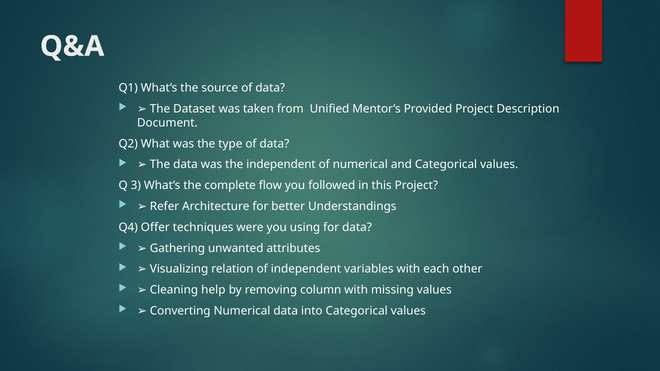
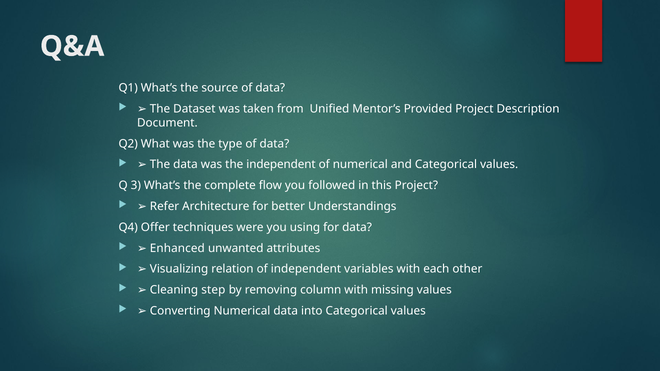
Gathering: Gathering -> Enhanced
help: help -> step
